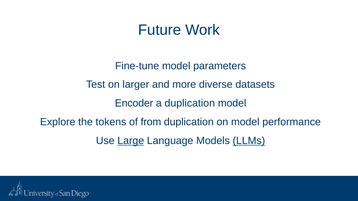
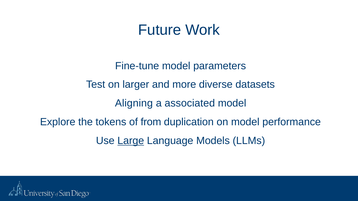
Encoder: Encoder -> Aligning
a duplication: duplication -> associated
LLMs underline: present -> none
